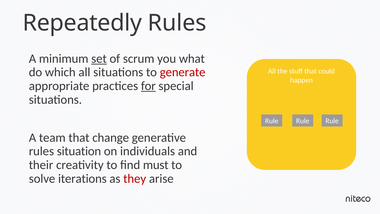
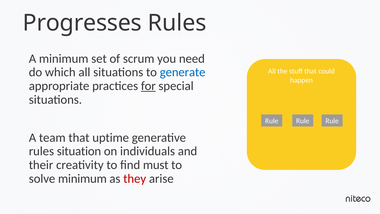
Repeatedly: Repeatedly -> Progresses
set underline: present -> none
what: what -> need
generate colour: red -> blue
change: change -> uptime
solve iterations: iterations -> minimum
